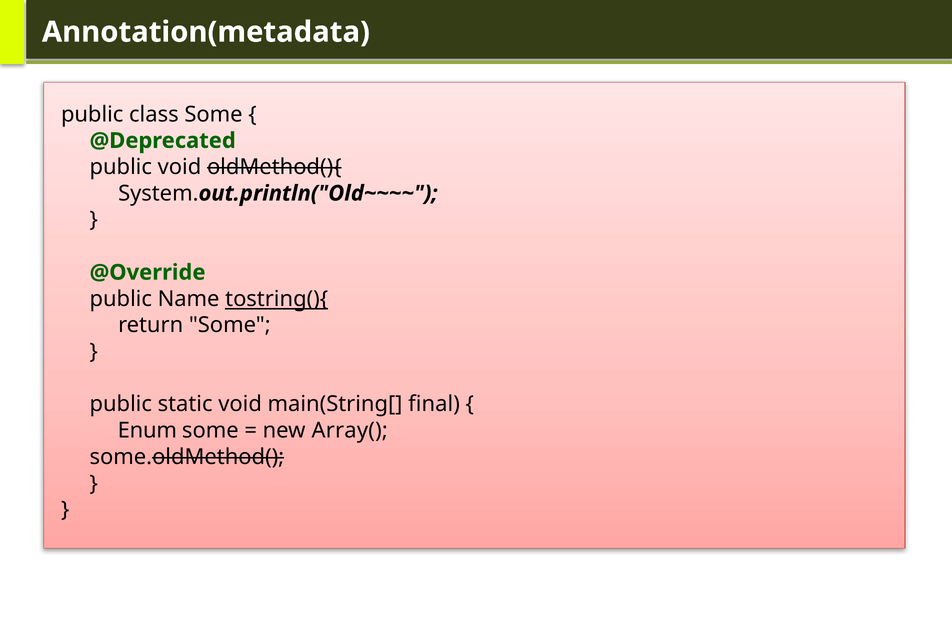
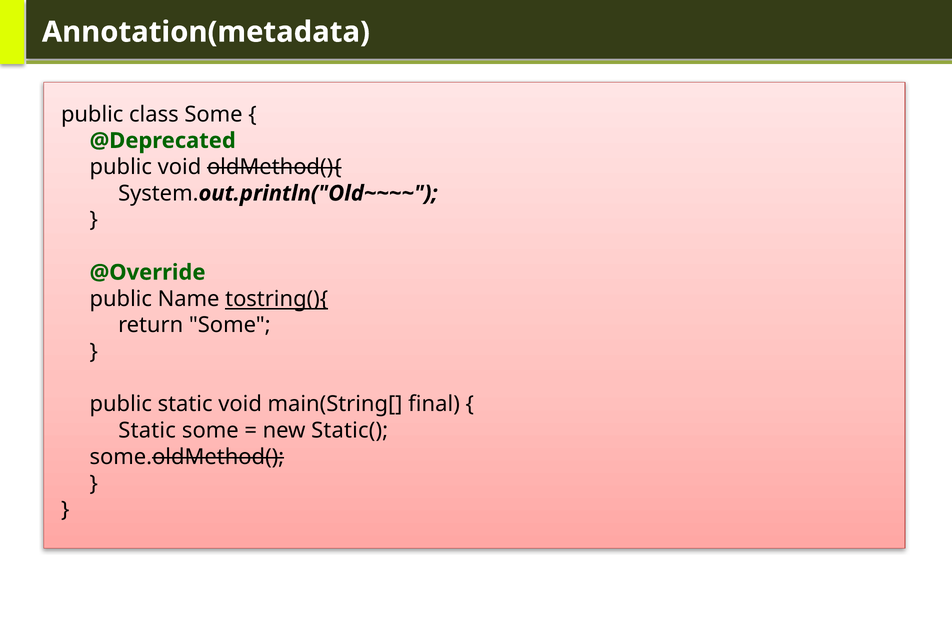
Enum at (147, 431): Enum -> Static
Array(: Array( -> Static(
